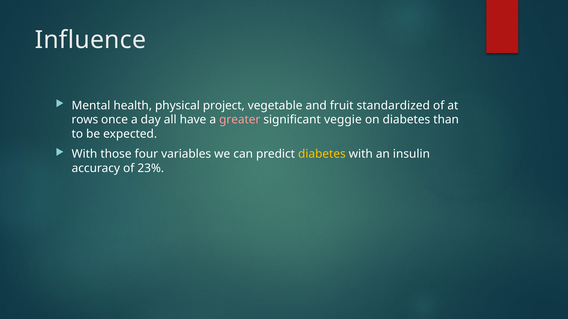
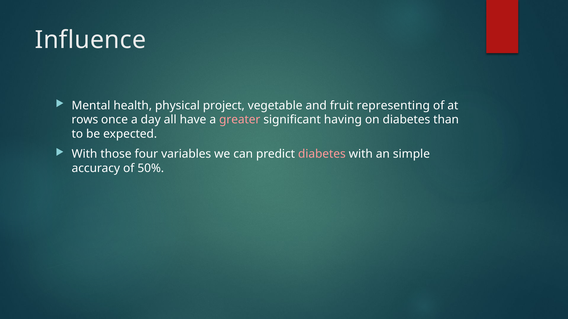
standardized: standardized -> representing
veggie: veggie -> having
diabetes at (322, 154) colour: yellow -> pink
insulin: insulin -> simple
23%: 23% -> 50%
